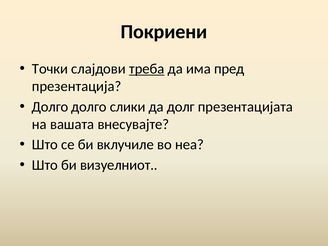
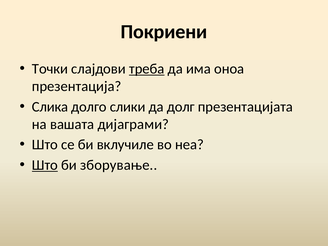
пред: пред -> оноа
Долго at (50, 107): Долго -> Слика
внесувајте: внесувајте -> дијаграми
Што at (45, 165) underline: none -> present
визуелниот: визуелниот -> зборување
